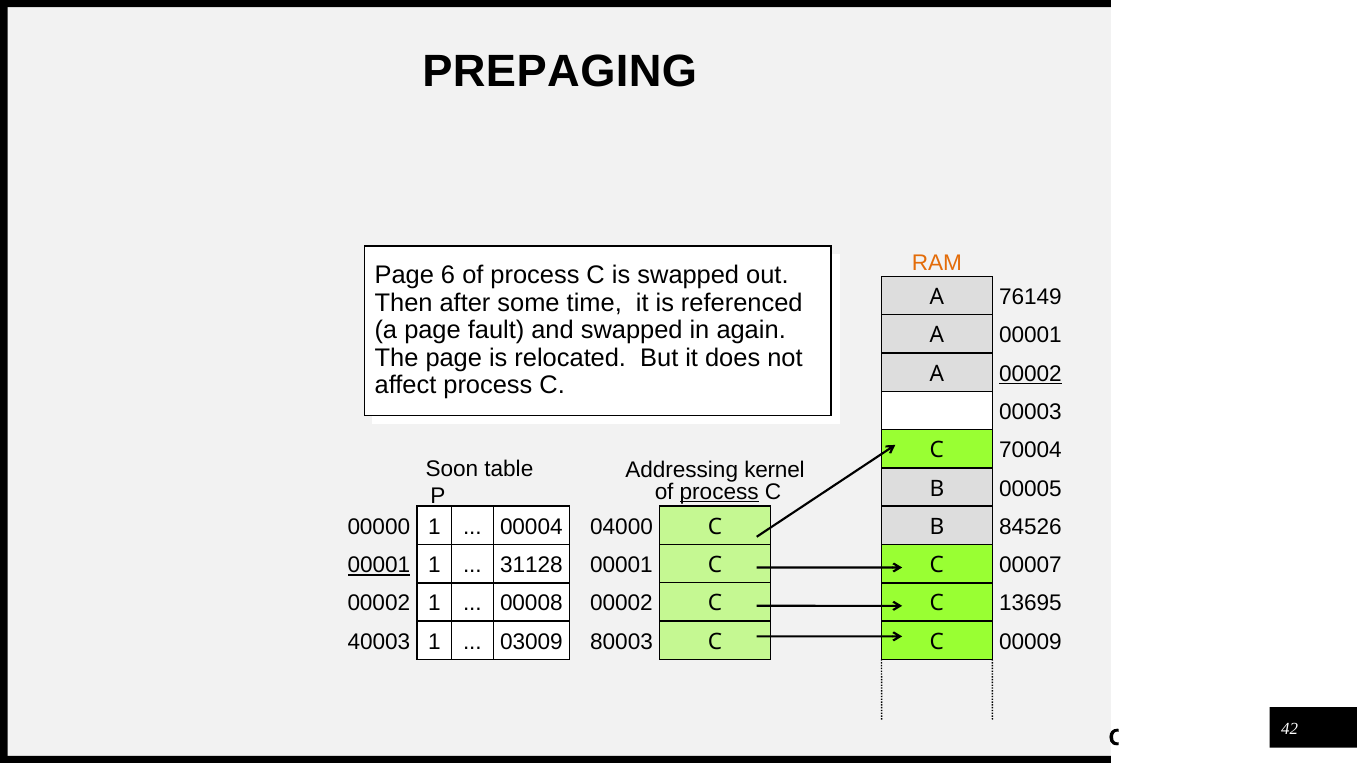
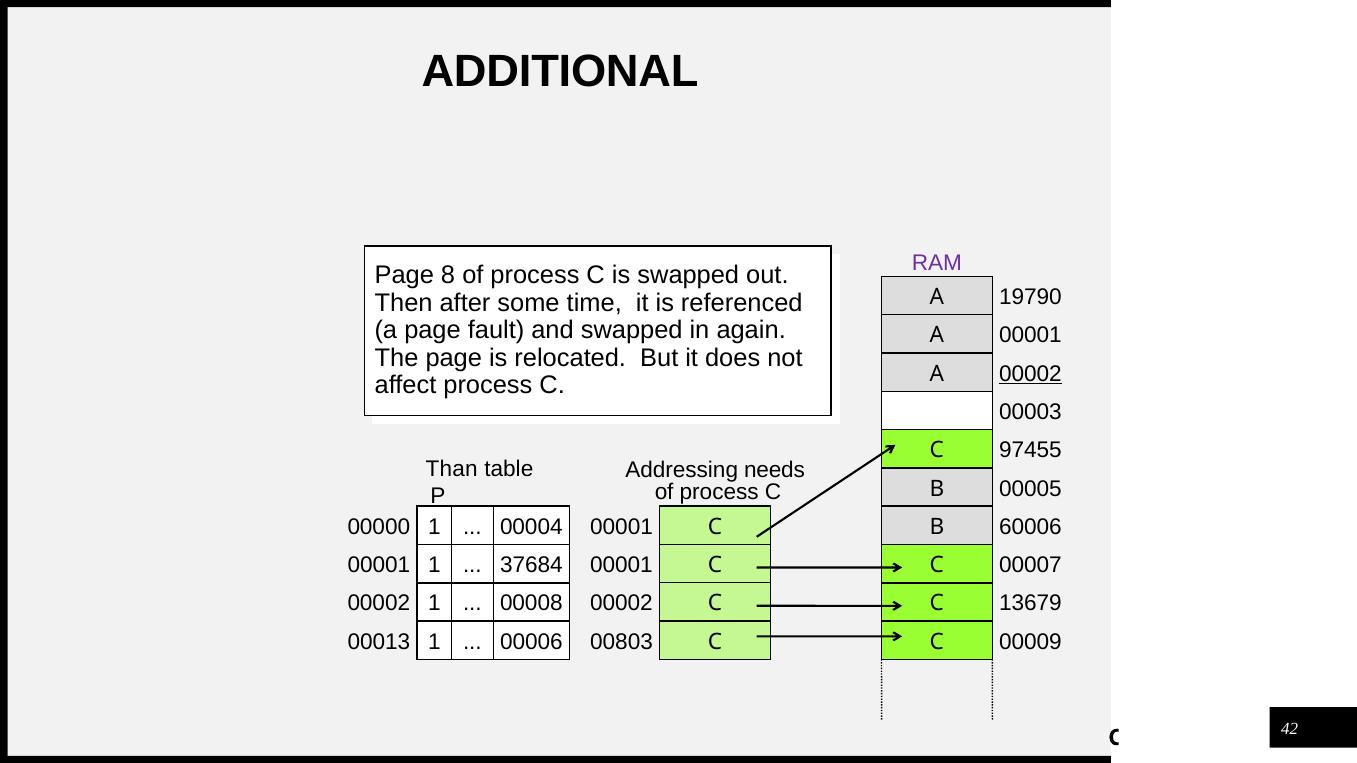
PREPAGING: PREPAGING -> ADDITIONAL
RAM colour: orange -> purple
6: 6 -> 8
76149: 76149 -> 19790
70004: 70004 -> 97455
Soon: Soon -> Than
kernel: kernel -> needs
process at (719, 492) underline: present -> none
04000 at (622, 527): 04000 -> 00001
84526: 84526 -> 60006
00001 at (379, 565) underline: present -> none
31128: 31128 -> 37684
13695: 13695 -> 13679
40003: 40003 -> 00013
03009: 03009 -> 00006
80003: 80003 -> 00803
